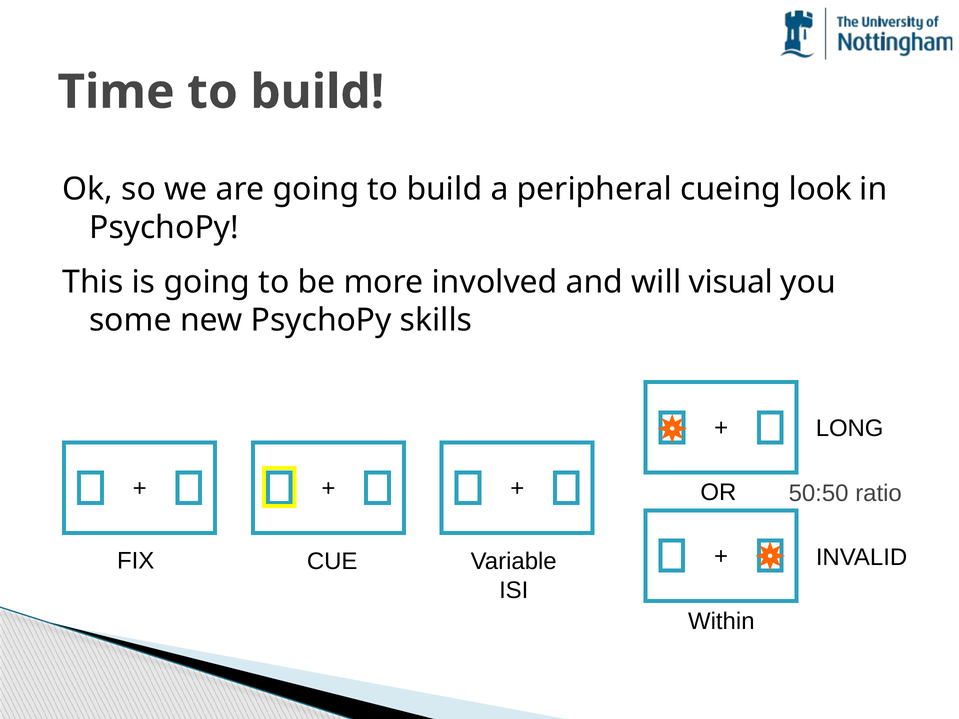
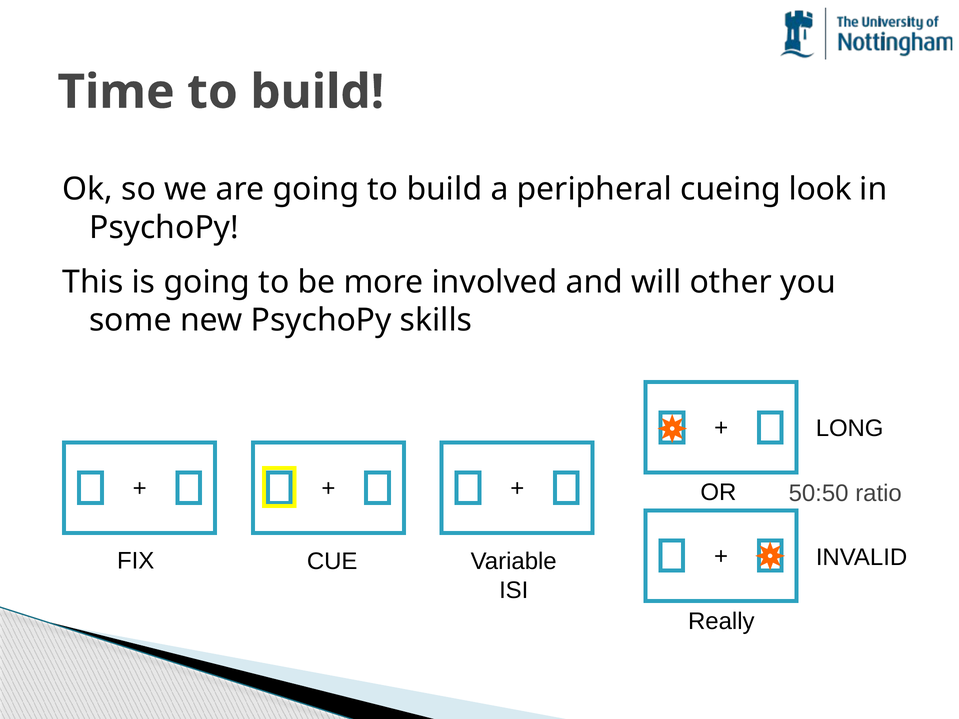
visual: visual -> other
Within: Within -> Really
